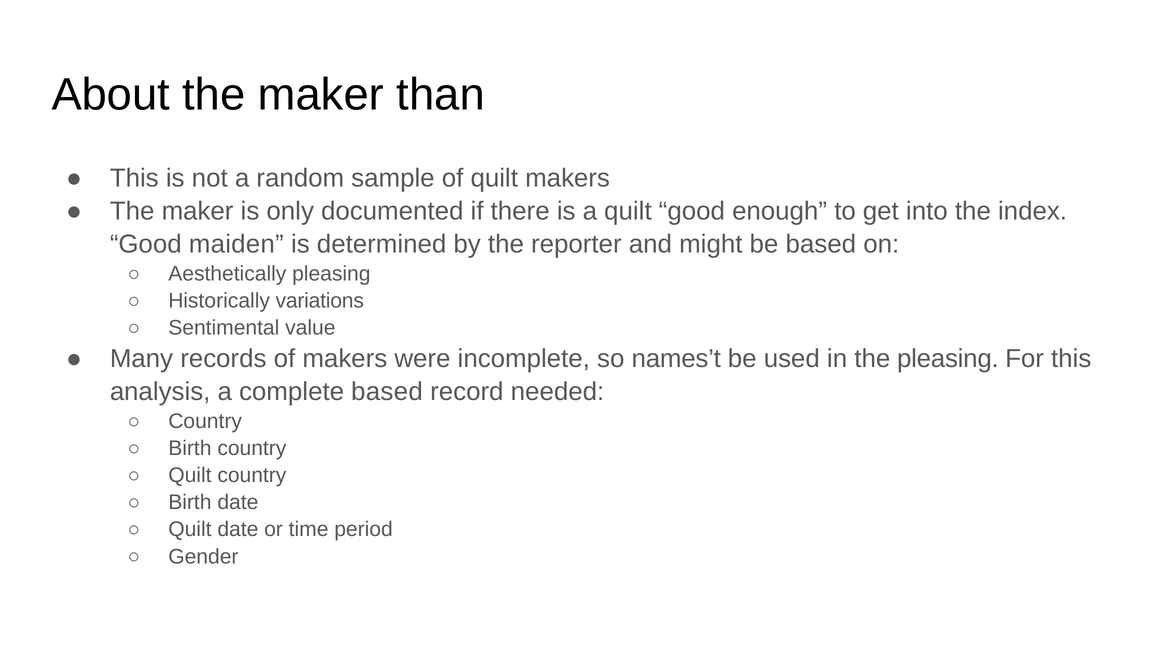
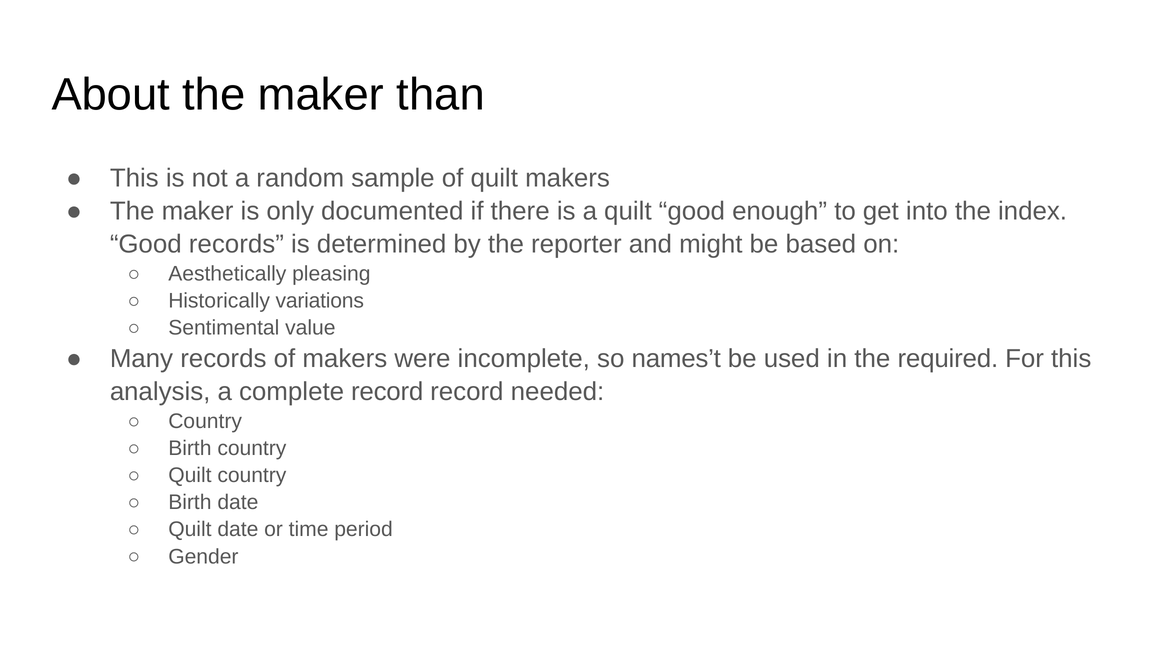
Good maiden: maiden -> records
the pleasing: pleasing -> required
complete based: based -> record
